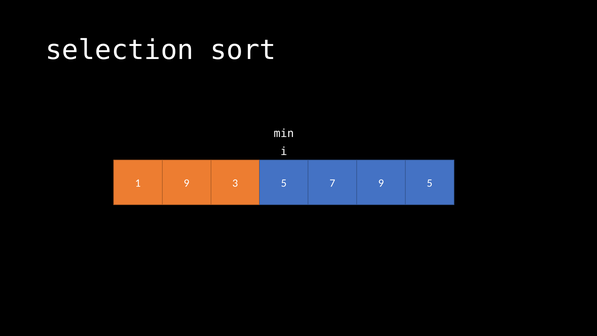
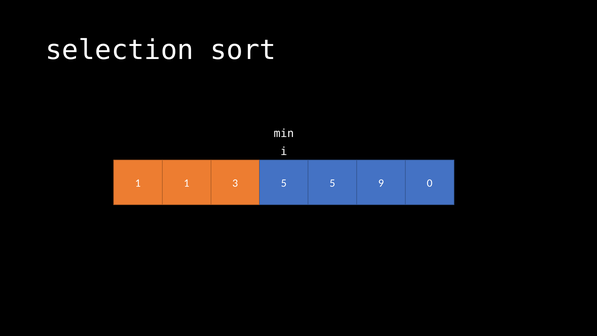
1 9: 9 -> 1
5 7: 7 -> 5
9 5: 5 -> 0
